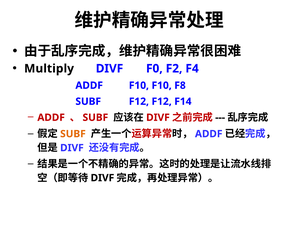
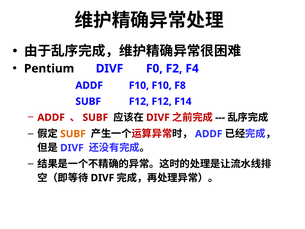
Multiply: Multiply -> Pentium
